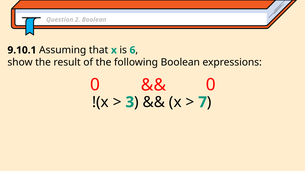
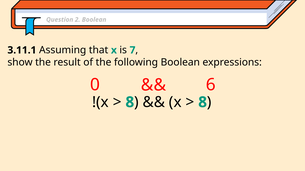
9.10.1: 9.10.1 -> 3.11.1
6: 6 -> 7
0 0: 0 -> 6
3 at (130, 103): 3 -> 8
7 at (203, 103): 7 -> 8
